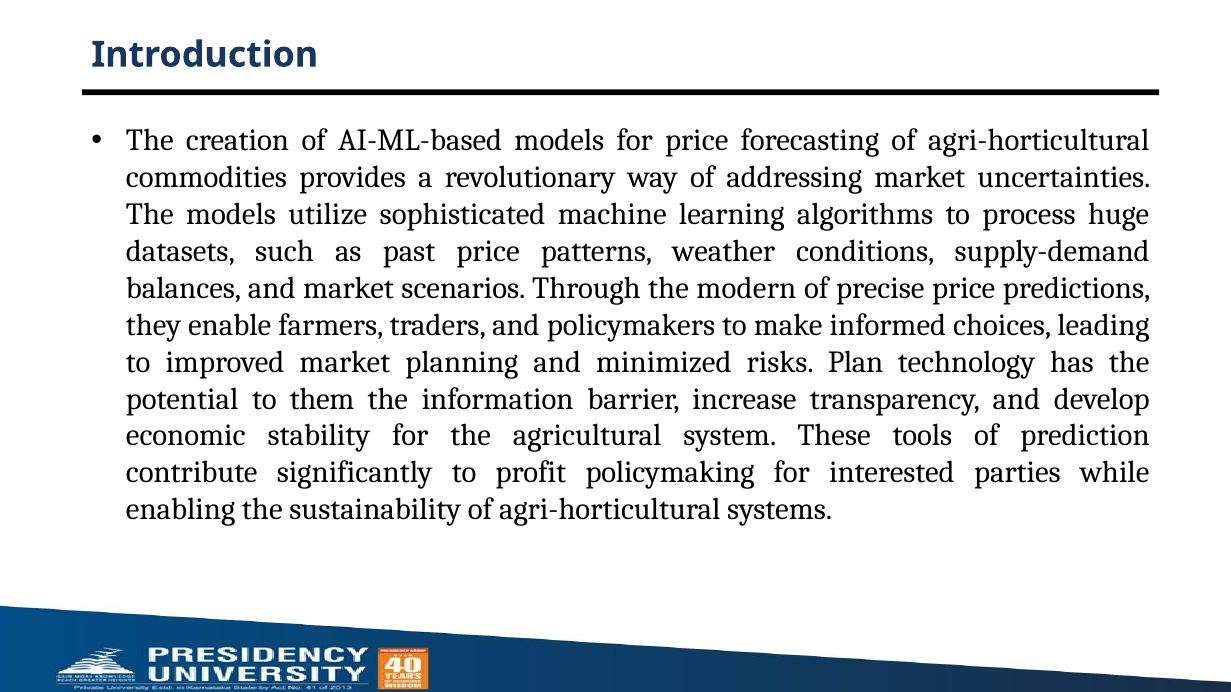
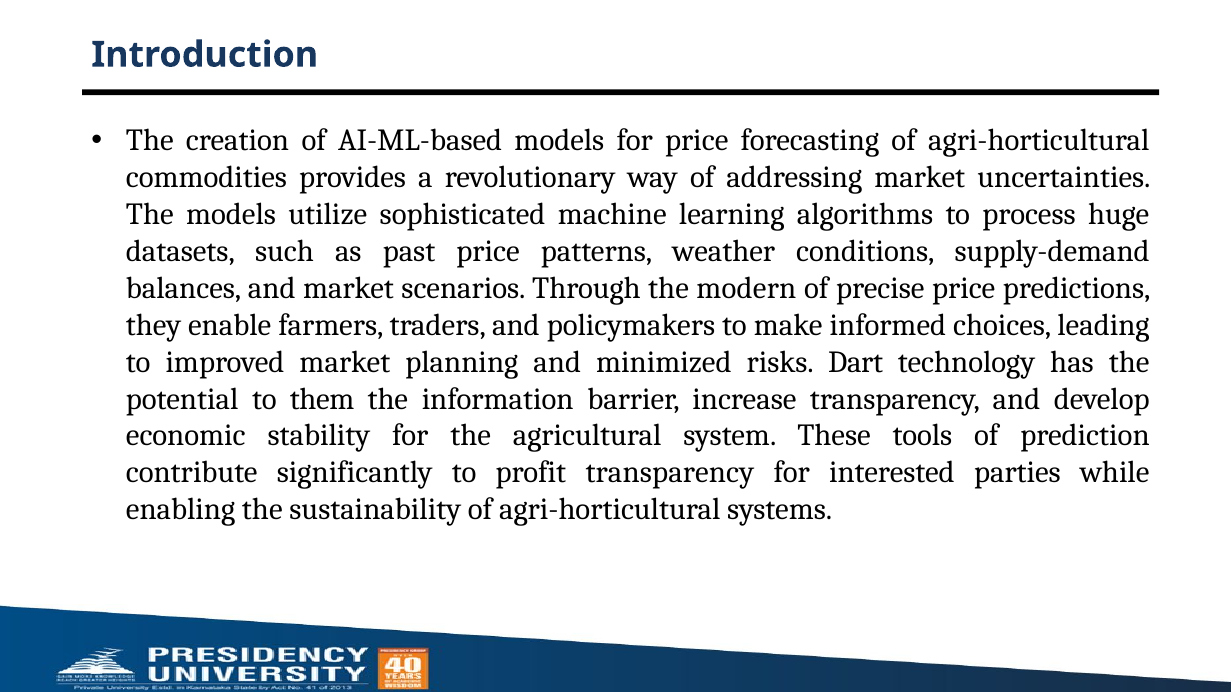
Plan: Plan -> Dart
profit policymaking: policymaking -> transparency
